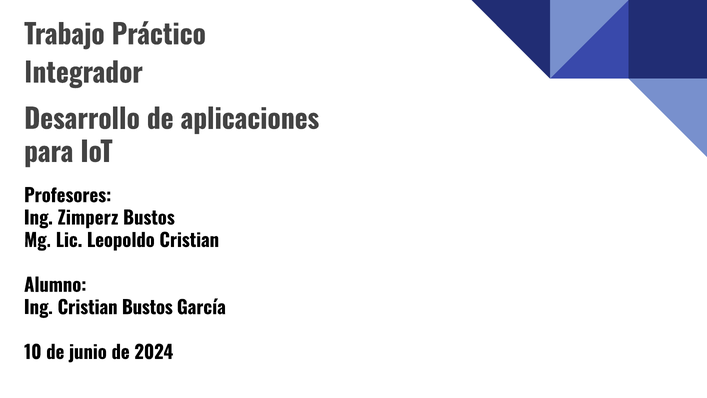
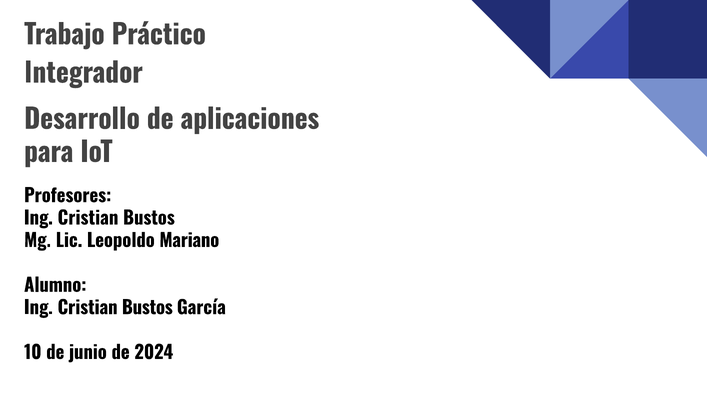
Zimperz at (88, 218): Zimperz -> Cristian
Leopoldo Cristian: Cristian -> Mariano
